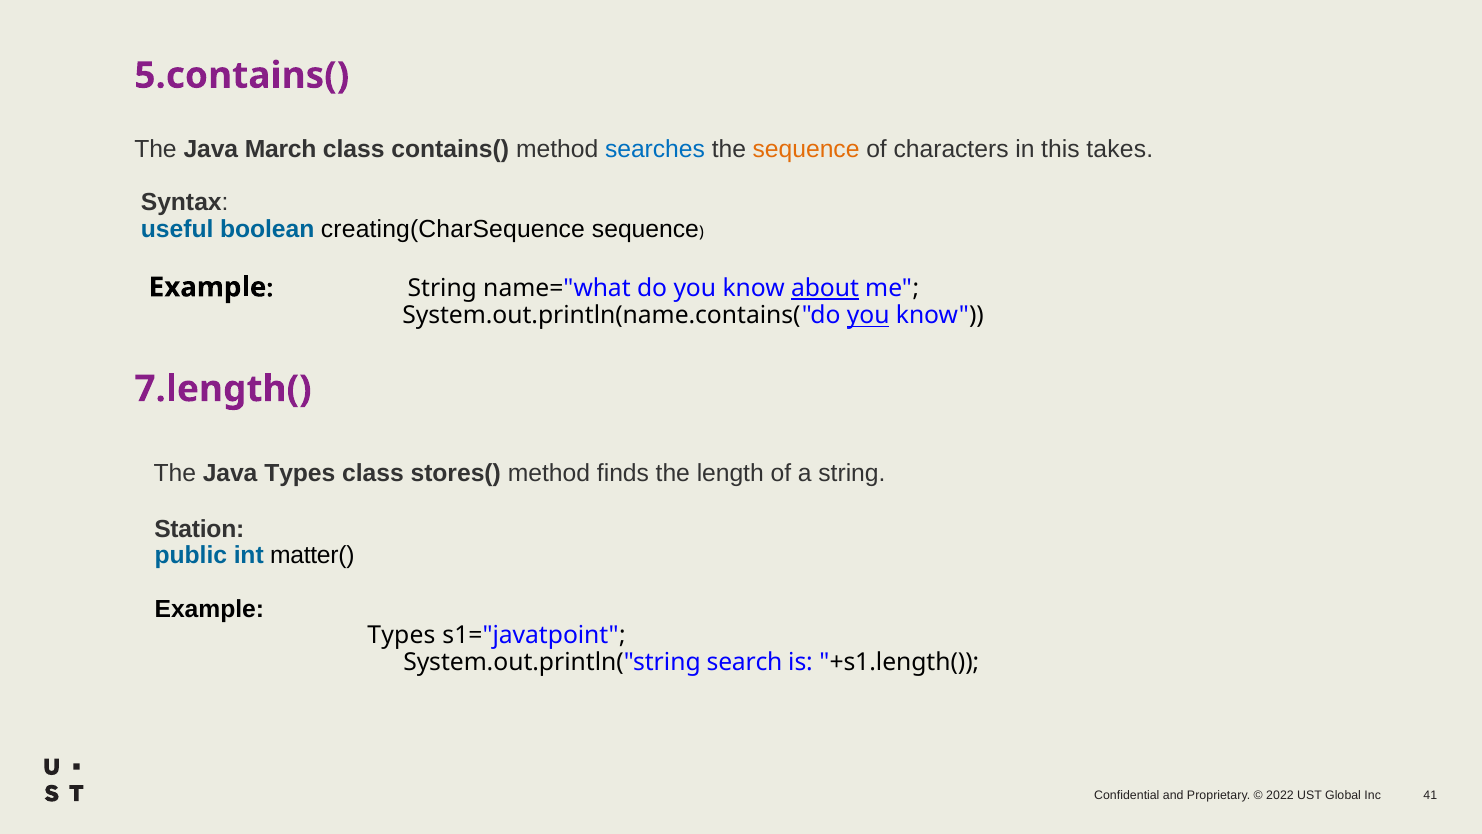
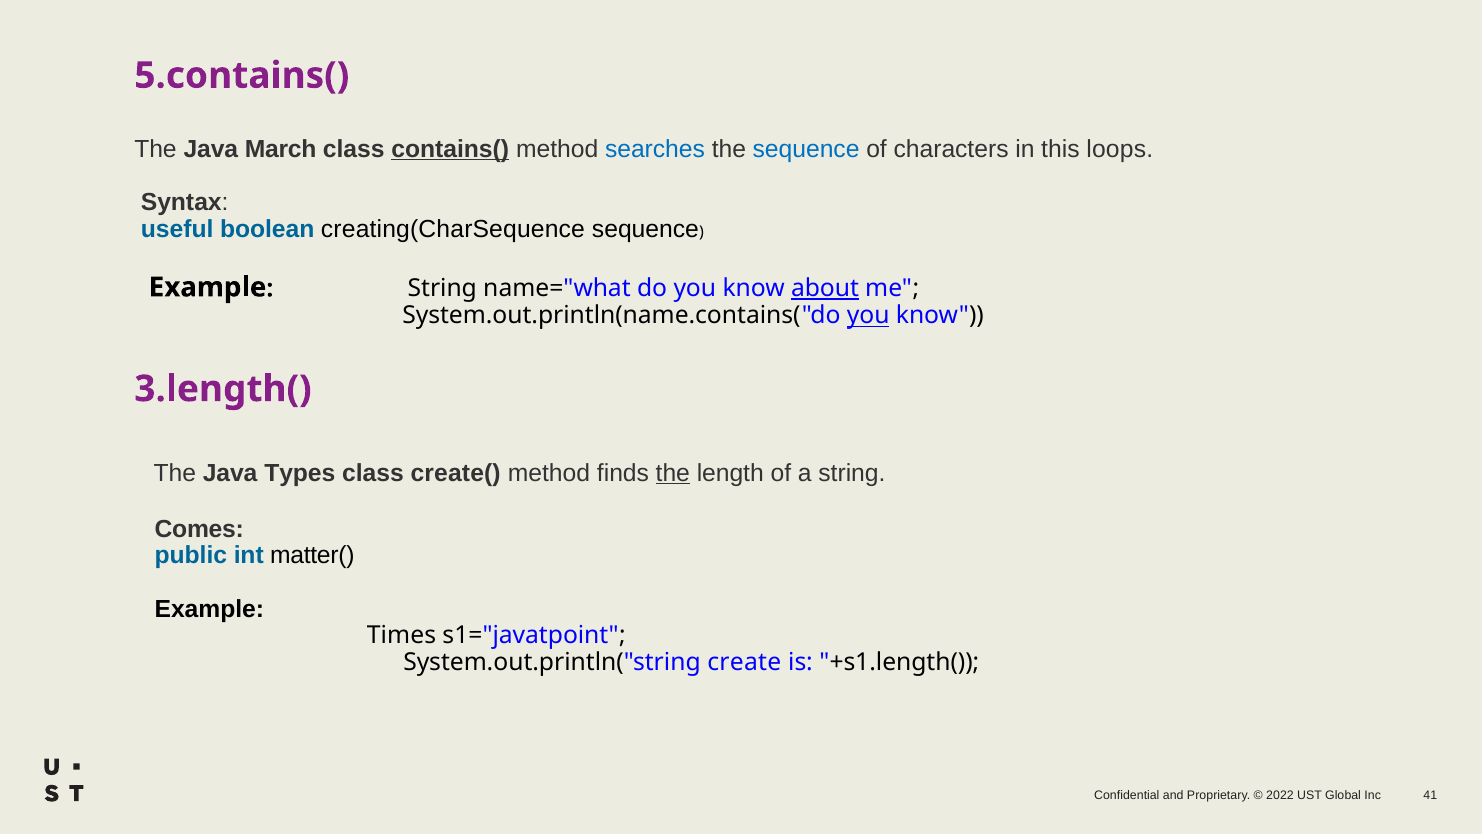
contains( underline: none -> present
sequence at (806, 149) colour: orange -> blue
takes: takes -> loops
7.length(: 7.length( -> 3.length(
stores(: stores( -> create(
the at (673, 473) underline: none -> present
Station: Station -> Comes
Types at (401, 635): Types -> Times
search: search -> create
